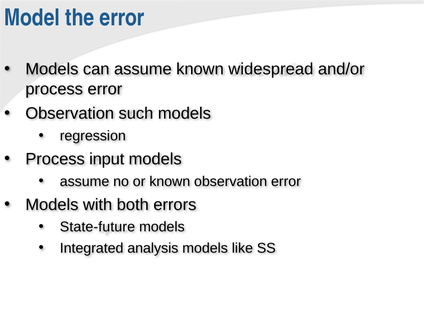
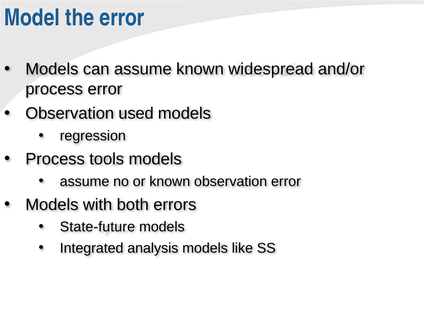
such: such -> used
input: input -> tools
